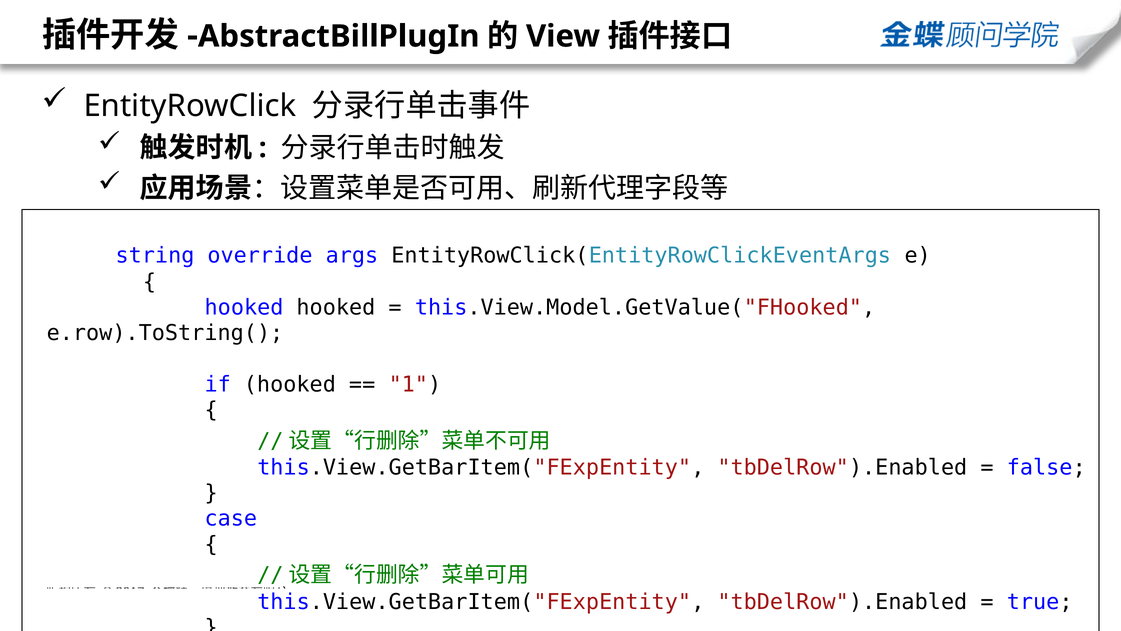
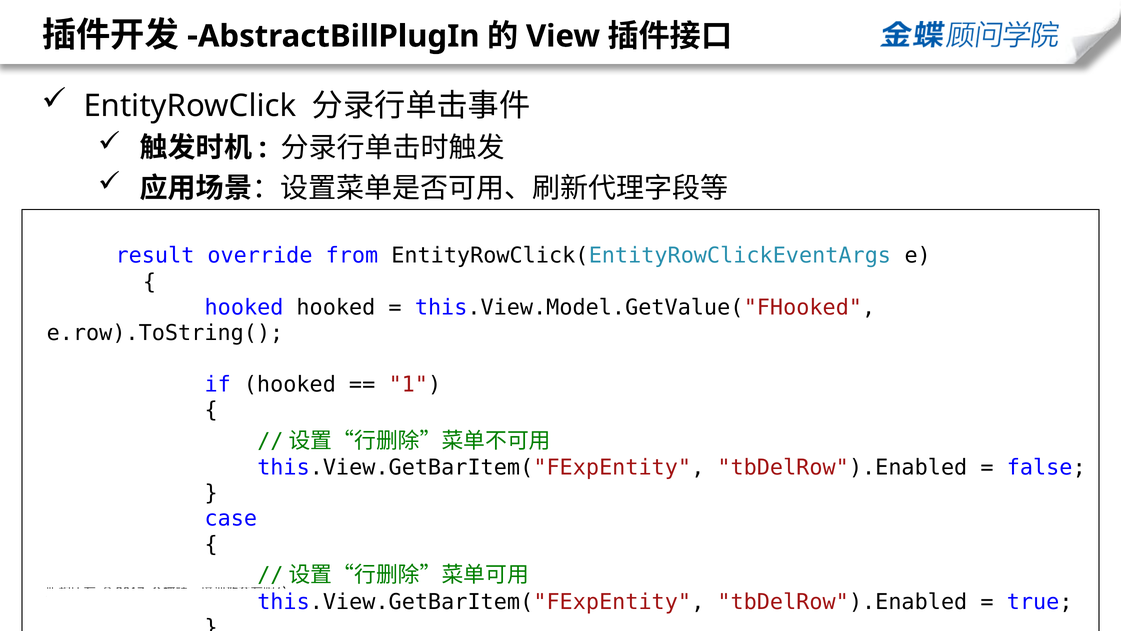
string: string -> result
args: args -> from
